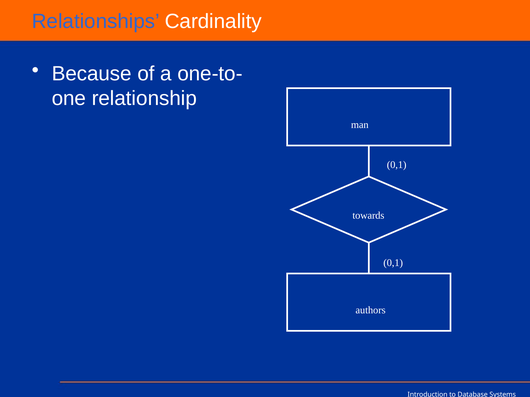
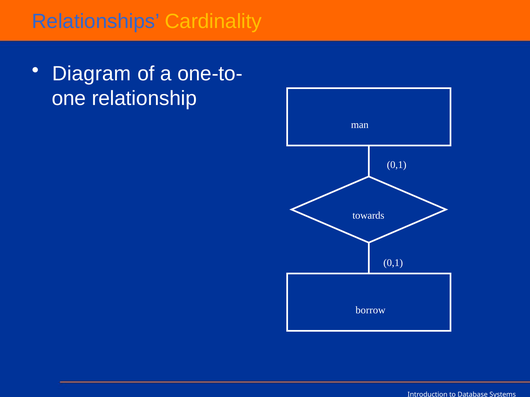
Cardinality colour: white -> yellow
Because: Because -> Diagram
authors: authors -> borrow
